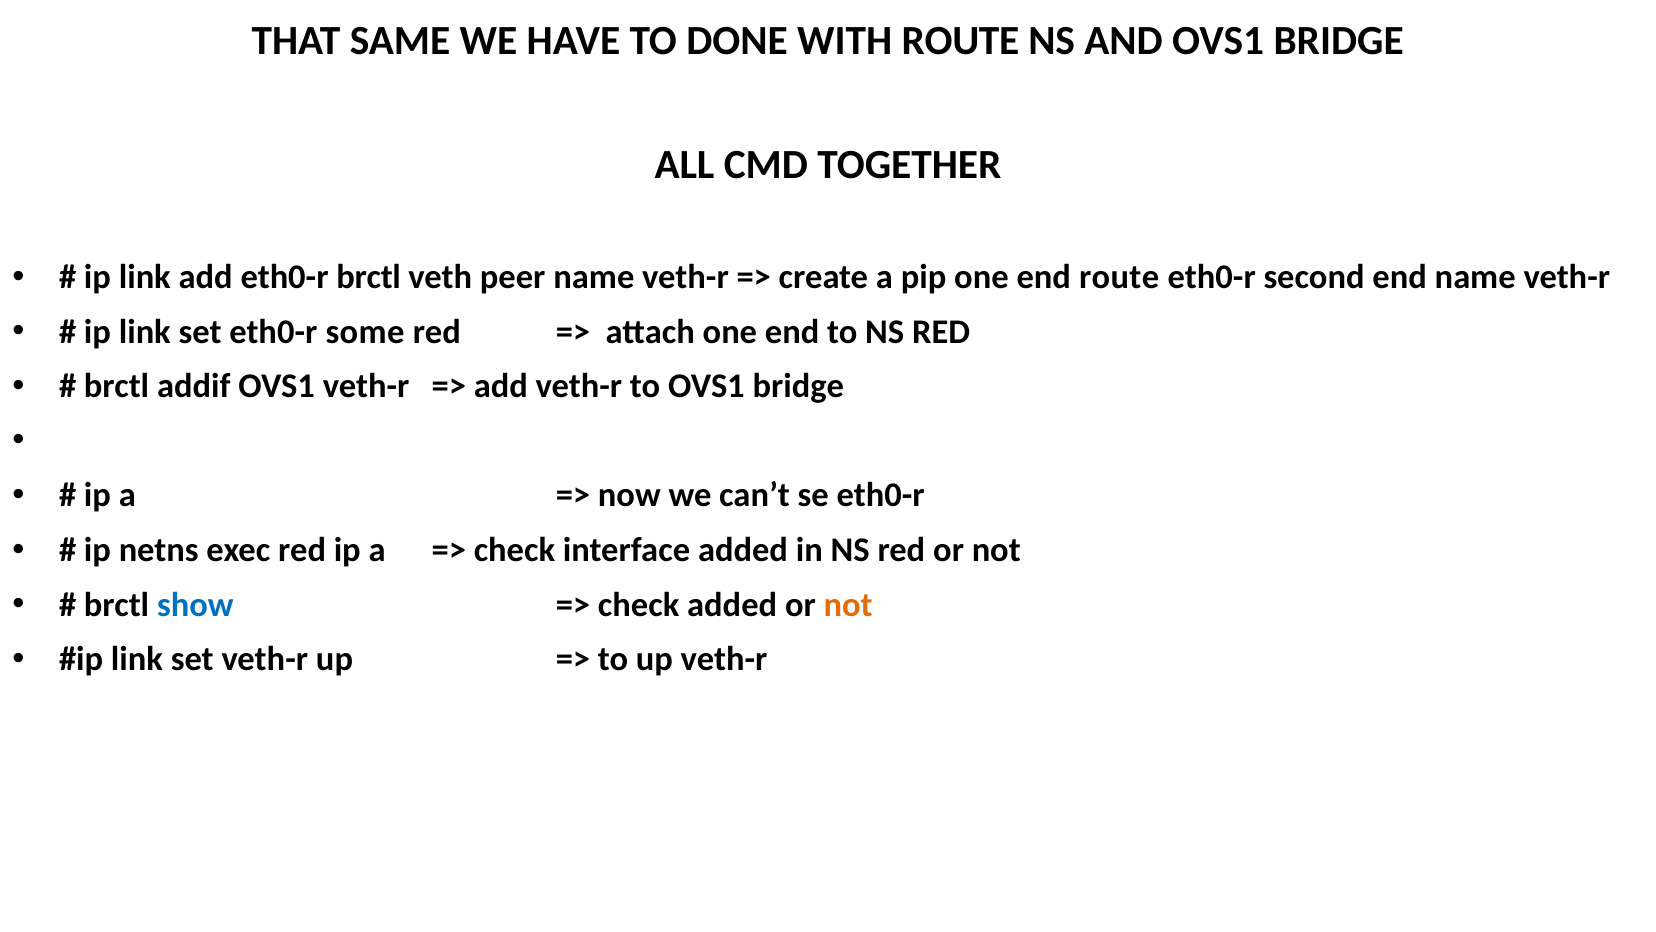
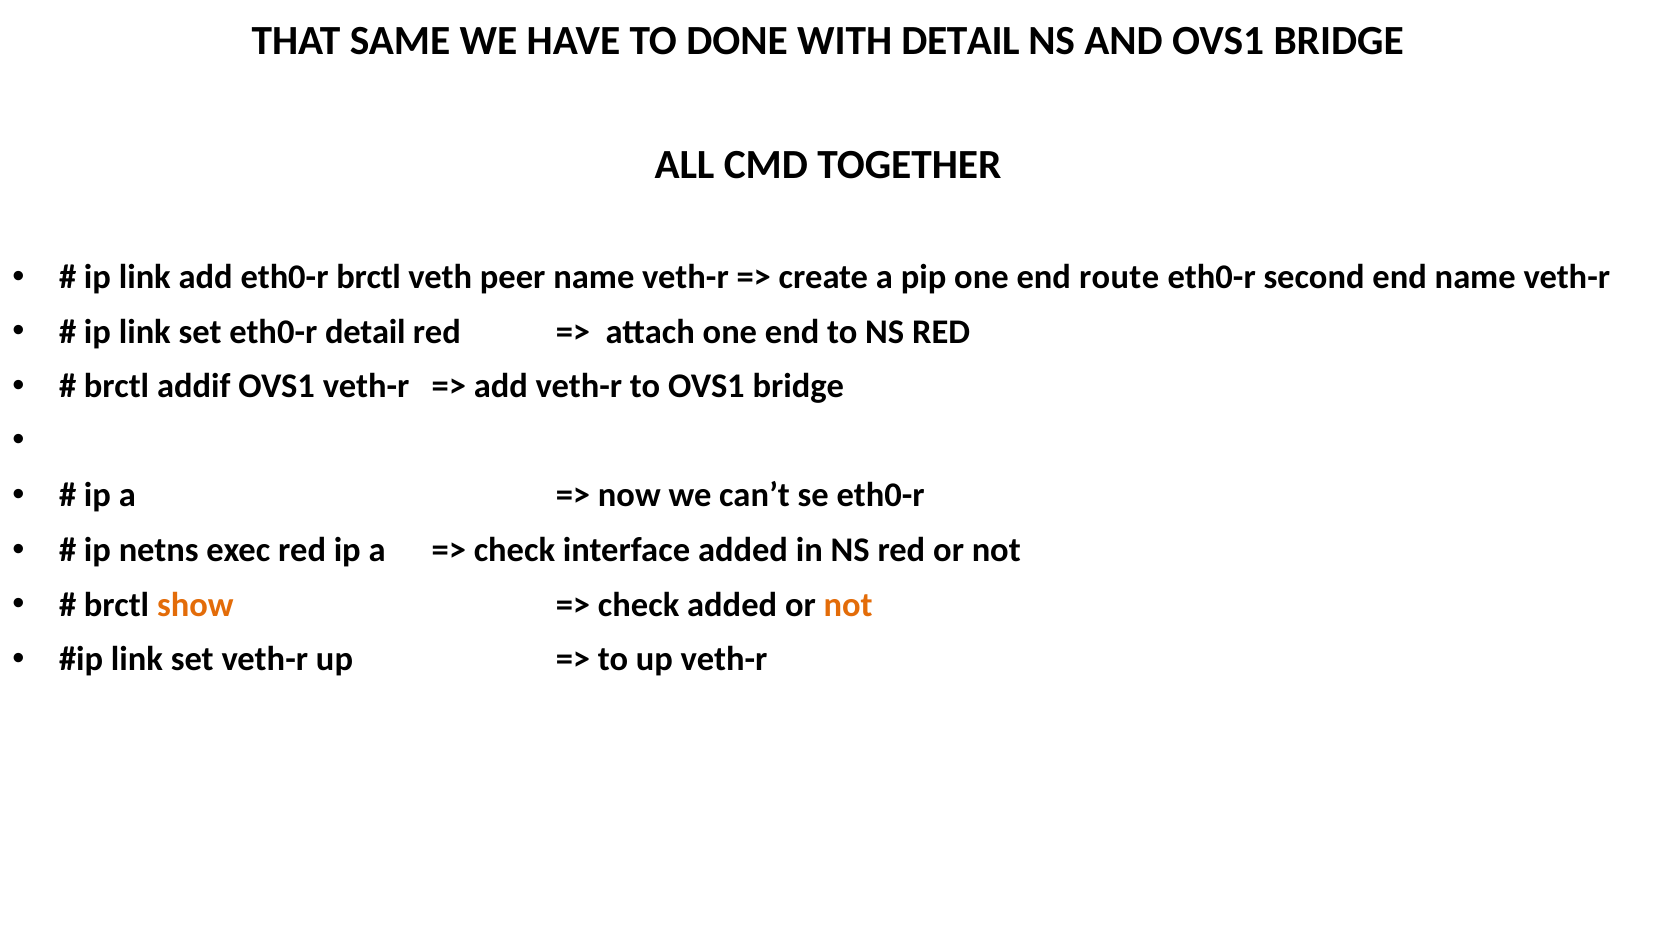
WITH ROUTE: ROUTE -> DETAIL
eth0-r some: some -> detail
show colour: blue -> orange
